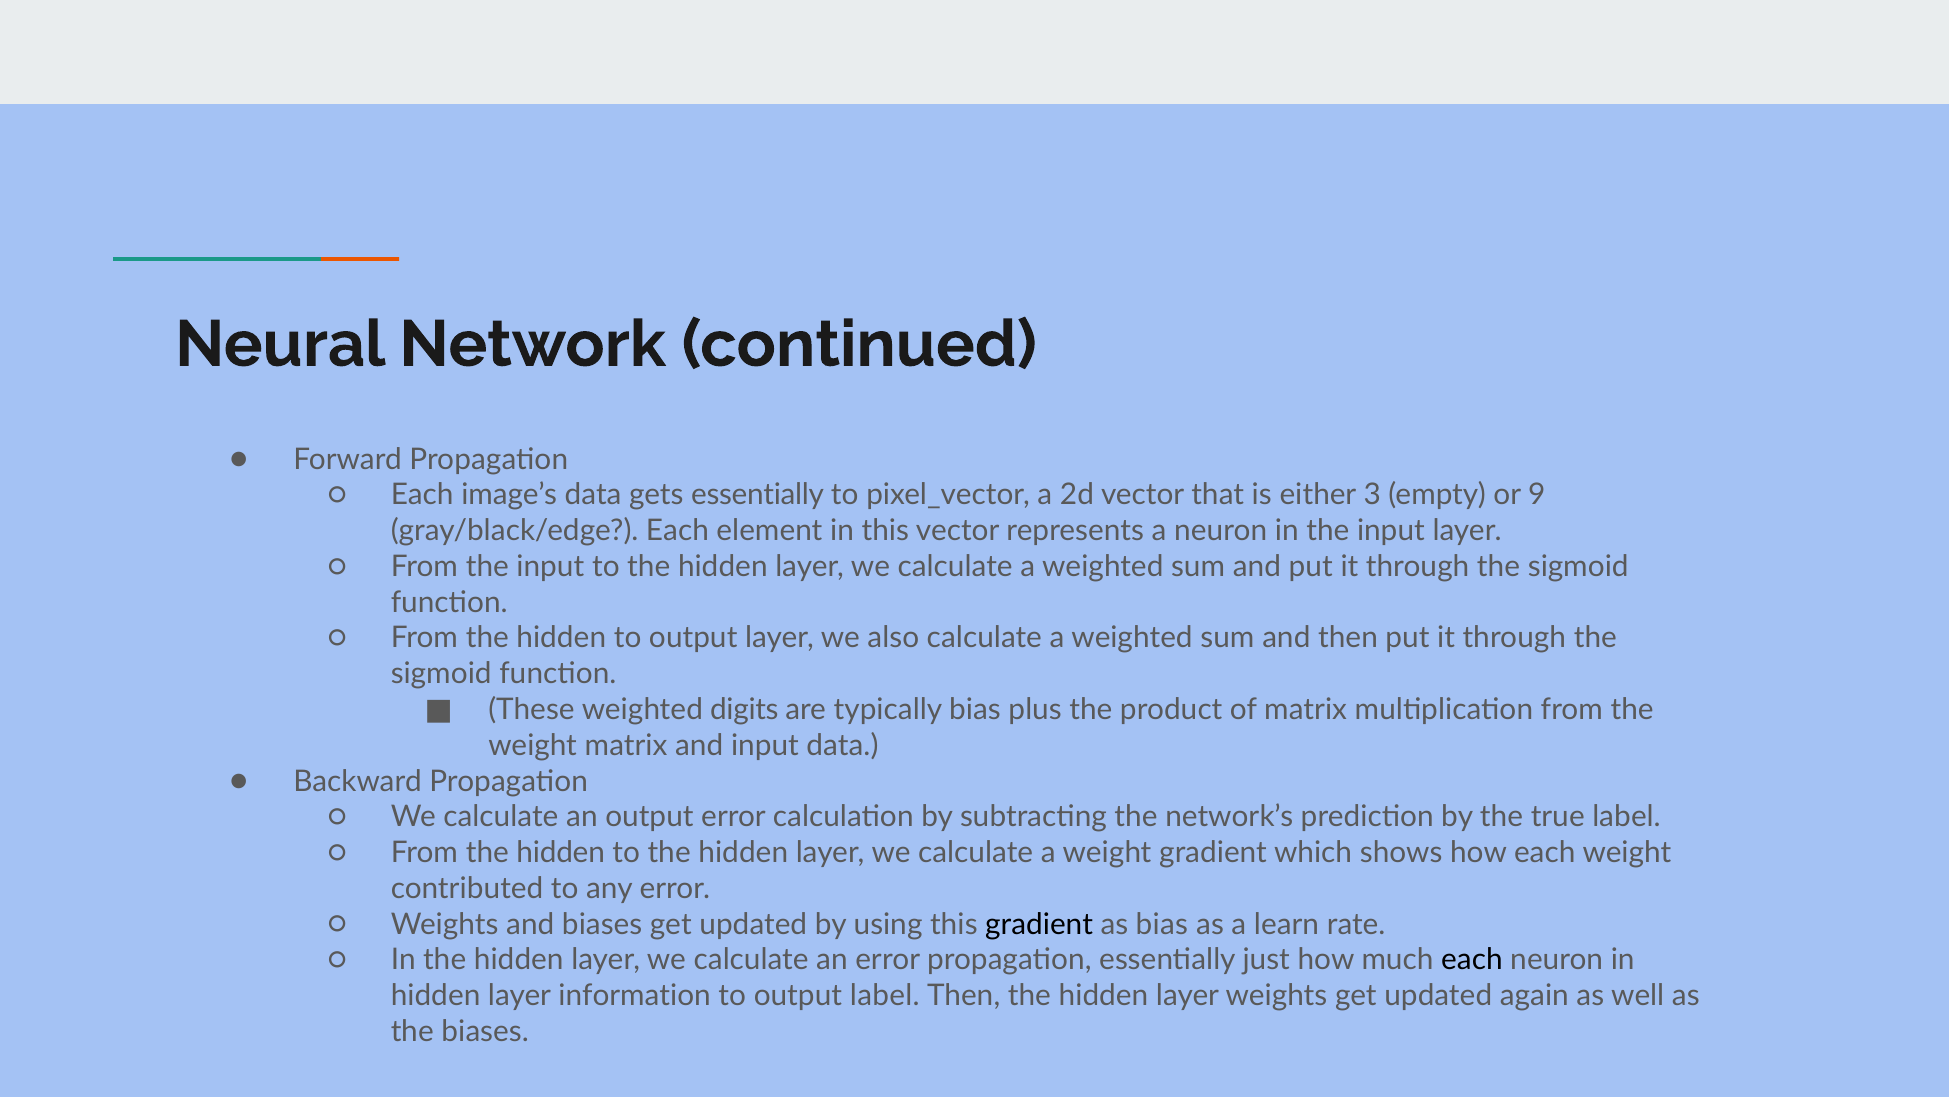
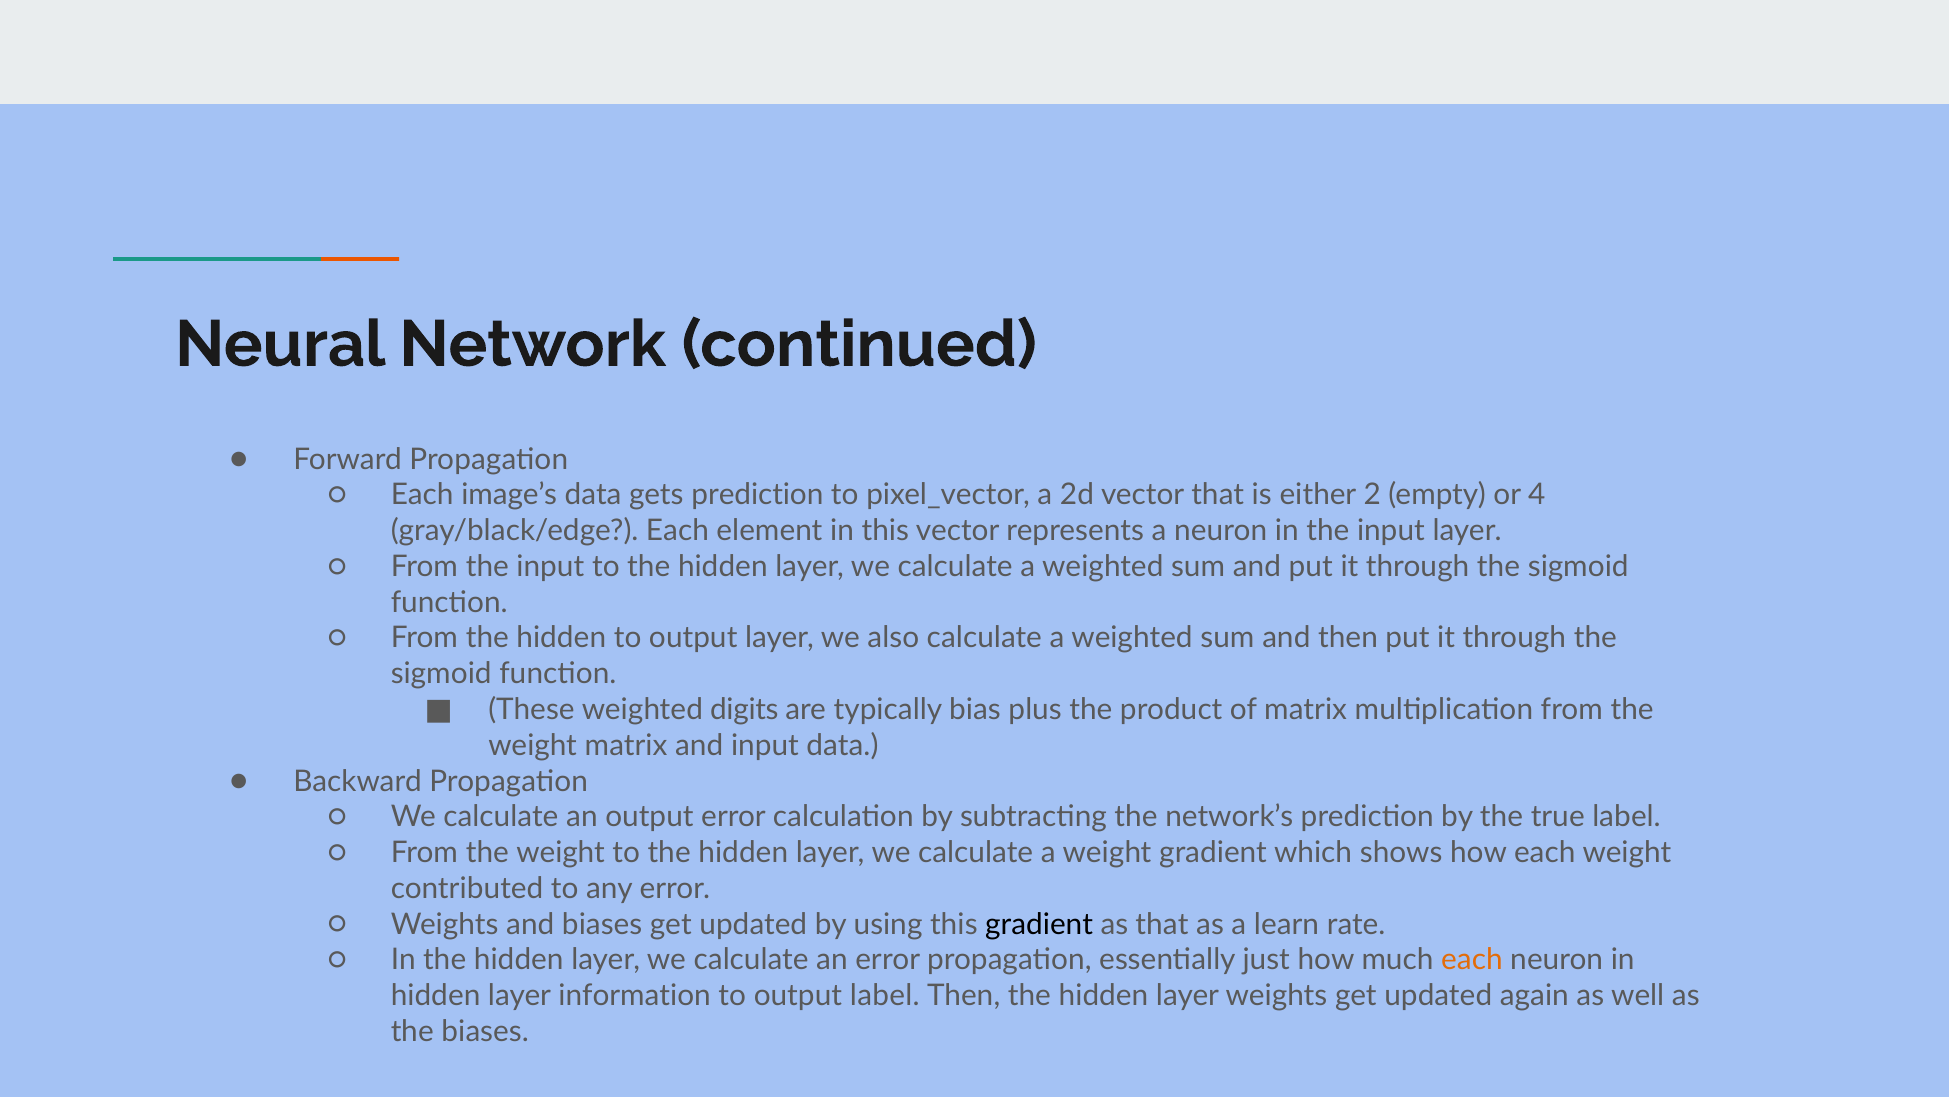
gets essentially: essentially -> prediction
3: 3 -> 2
9: 9 -> 4
hidden at (561, 852): hidden -> weight
as bias: bias -> that
each at (1472, 960) colour: black -> orange
